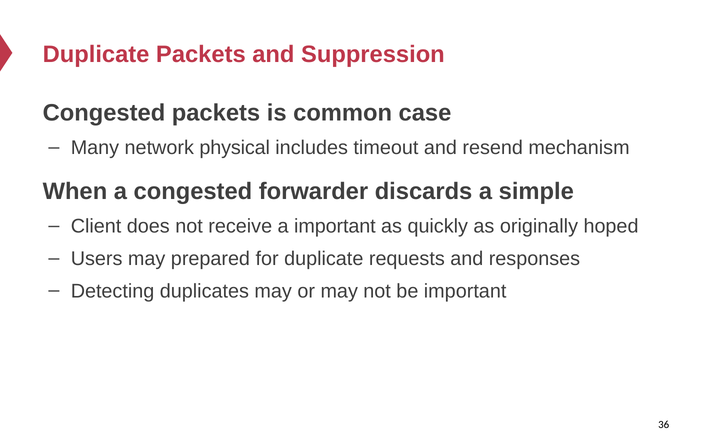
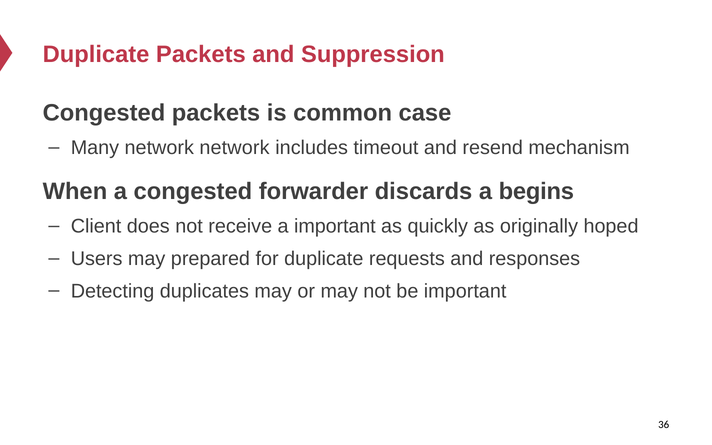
network physical: physical -> network
simple: simple -> begins
